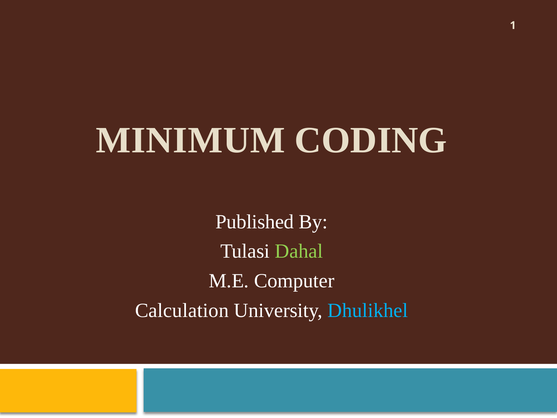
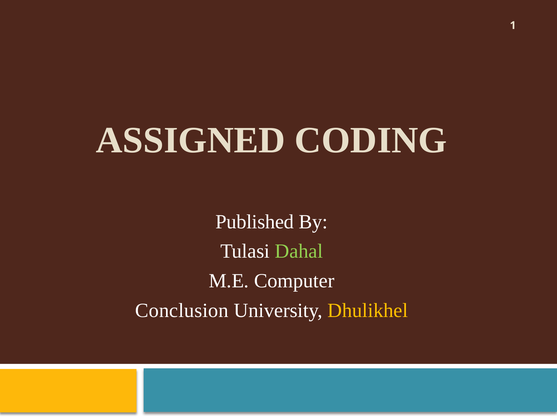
MINIMUM: MINIMUM -> ASSIGNED
Calculation: Calculation -> Conclusion
Dhulikhel colour: light blue -> yellow
